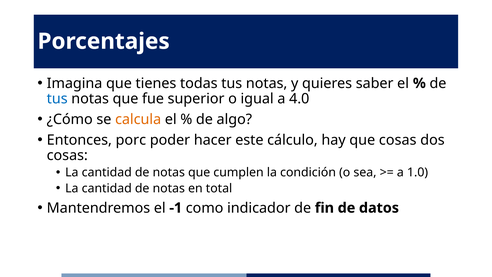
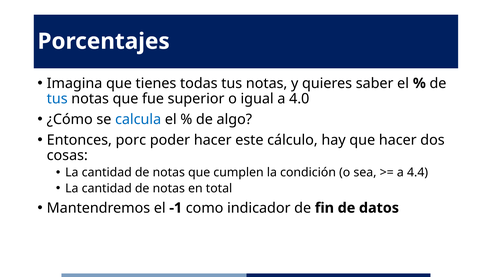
calcula colour: orange -> blue
que cosas: cosas -> hacer
1.0: 1.0 -> 4.4
